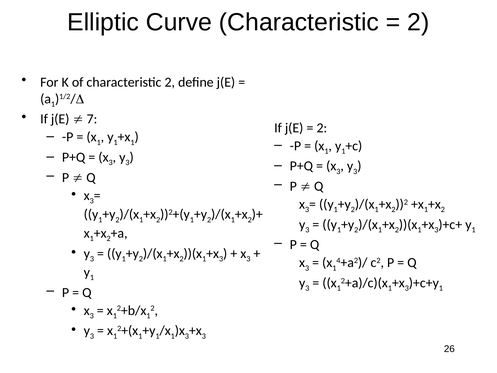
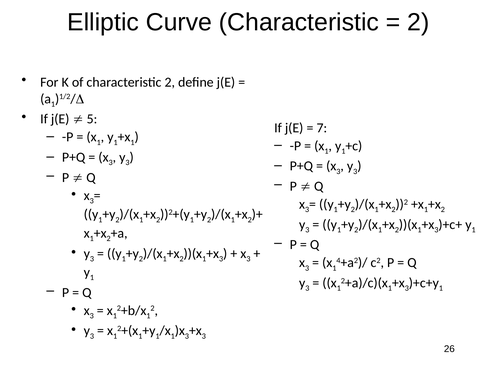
7: 7 -> 5
2 at (322, 128): 2 -> 7
